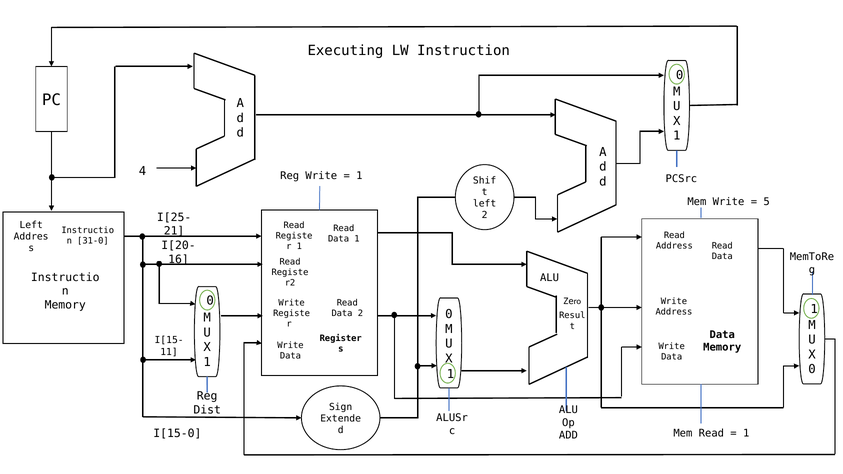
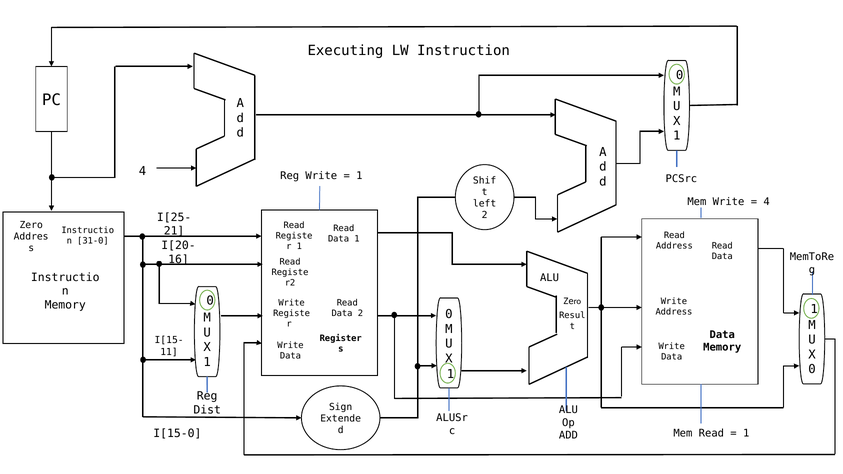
5 at (767, 202): 5 -> 4
Left at (31, 225): Left -> Zero
